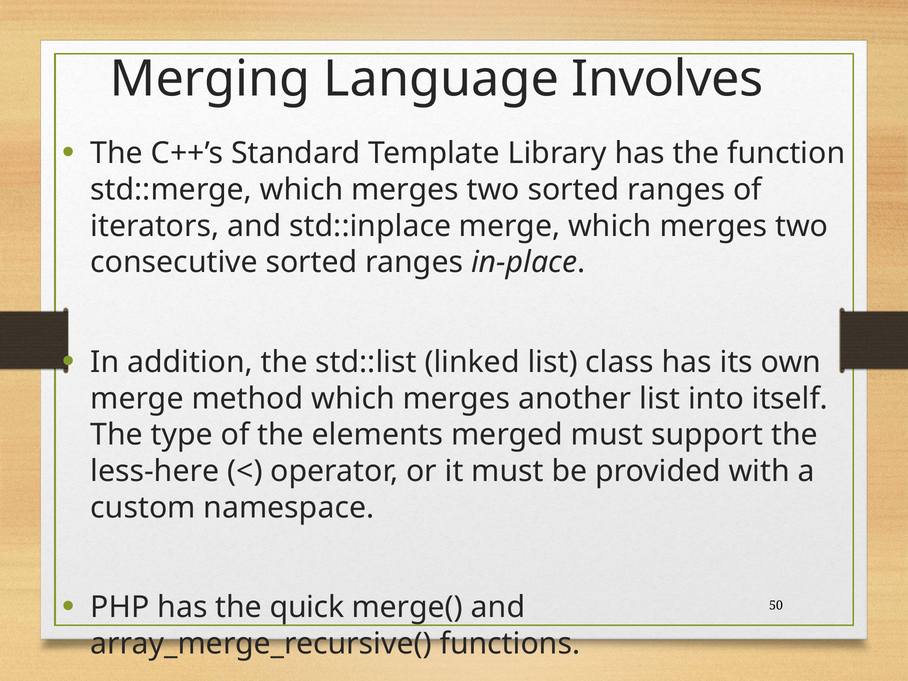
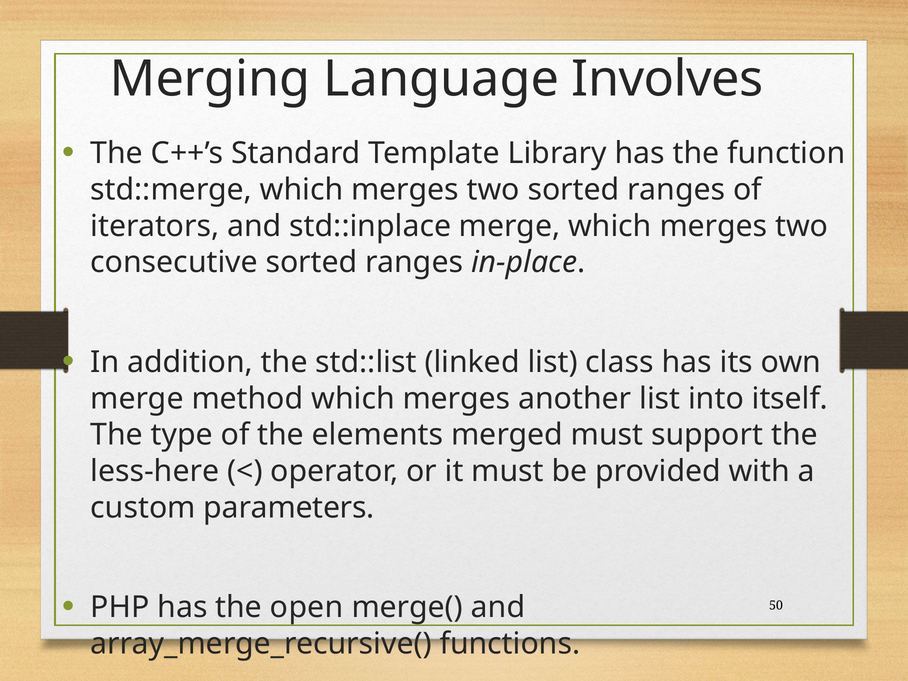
namespace: namespace -> parameters
quick: quick -> open
